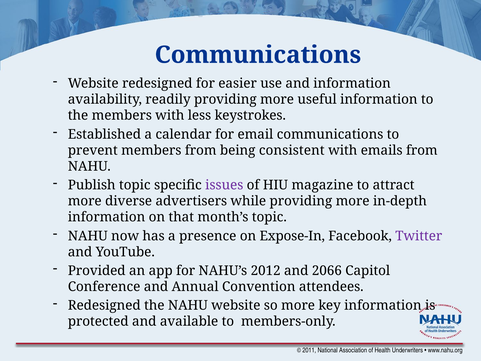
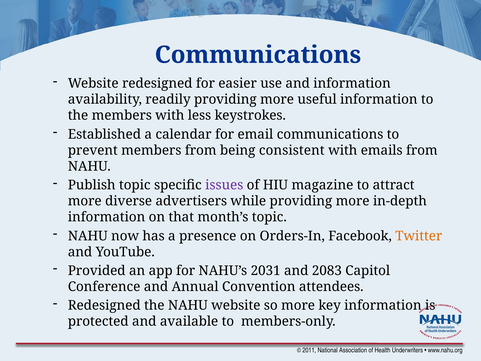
Expose-In: Expose-In -> Orders-In
Twitter colour: purple -> orange
2012: 2012 -> 2031
2066: 2066 -> 2083
